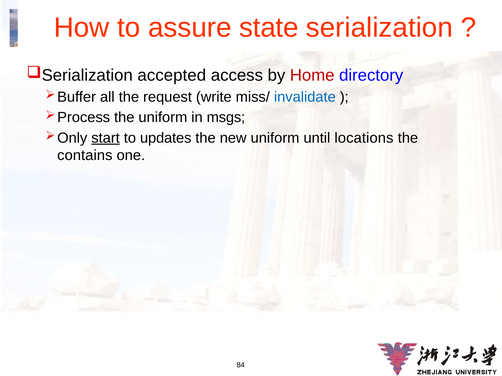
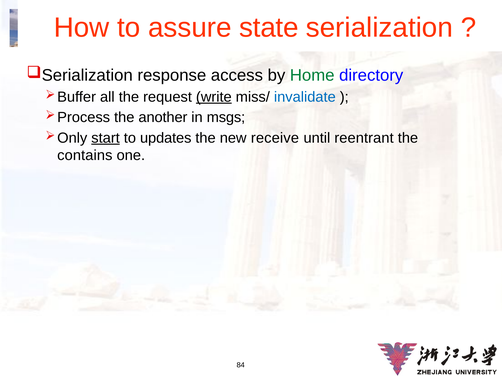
accepted: accepted -> response
Home colour: red -> green
write underline: none -> present
the uniform: uniform -> another
new uniform: uniform -> receive
locations: locations -> reentrant
